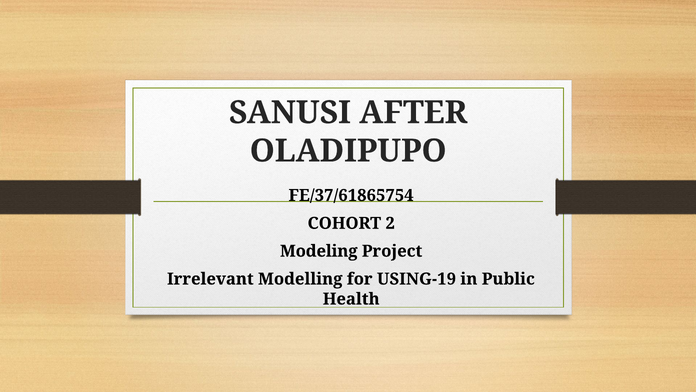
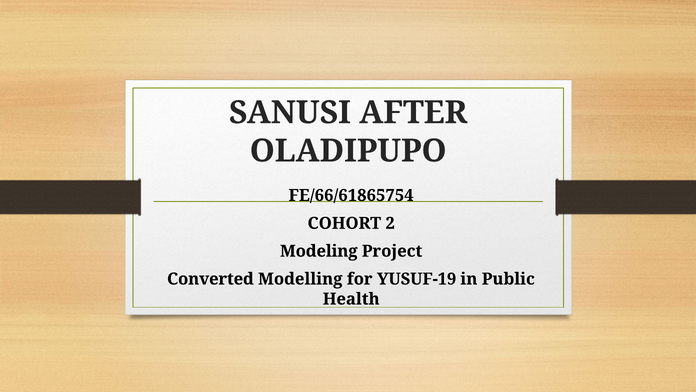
FE/37/61865754: FE/37/61865754 -> FE/66/61865754
Irrelevant: Irrelevant -> Converted
USING-19: USING-19 -> YUSUF-19
